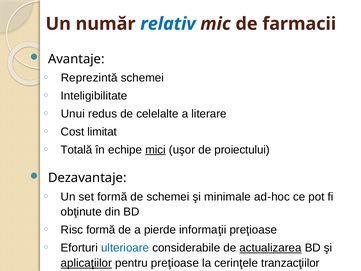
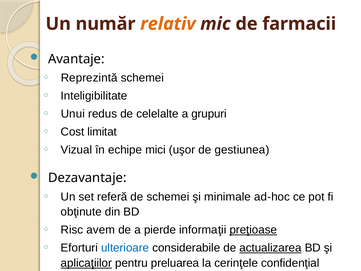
relativ colour: blue -> orange
literare: literare -> grupuri
Totală: Totală -> Vizual
mici underline: present -> none
proiectului: proiectului -> gestiunea
set formă: formă -> referă
Risc formă: formă -> avem
preţioase at (253, 230) underline: none -> present
pentru preţioase: preţioase -> preluarea
tranzacţiilor: tranzacţiilor -> confidenţial
